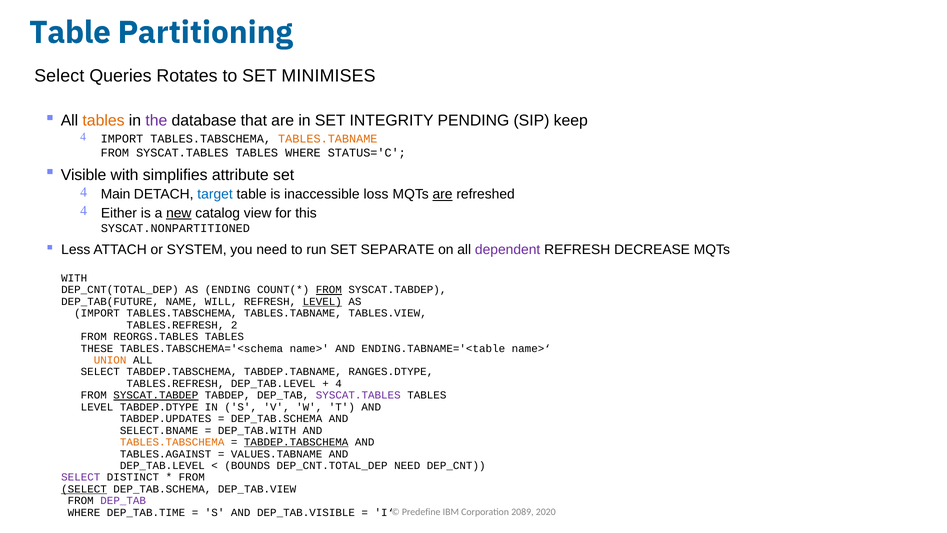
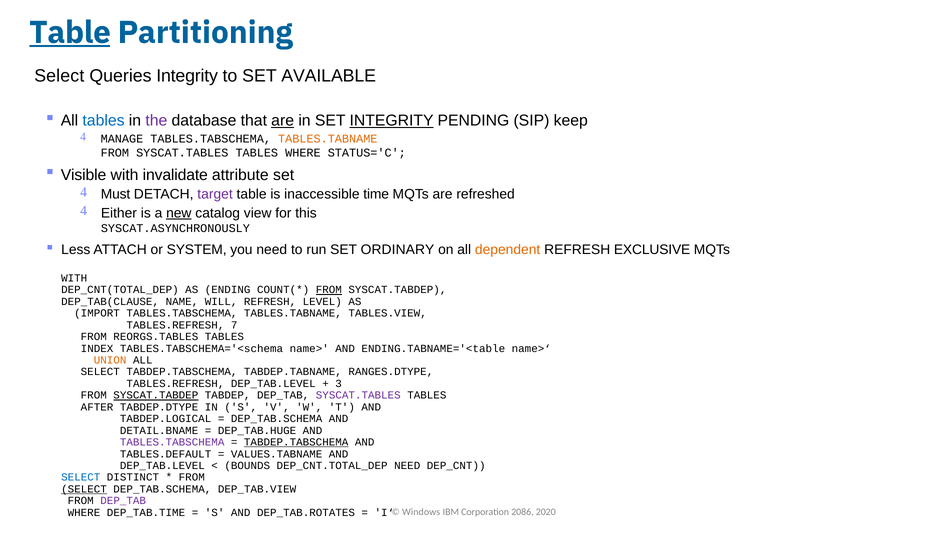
Table at (70, 32) underline: none -> present
Queries Rotates: Rotates -> Integrity
MINIMISES: MINIMISES -> AVAILABLE
tables at (104, 120) colour: orange -> blue
are at (283, 120) underline: none -> present
INTEGRITY at (392, 120) underline: none -> present
IMPORT at (122, 139): IMPORT -> MANAGE
simplifies: simplifies -> invalidate
Main: Main -> Must
target colour: blue -> purple
loss: loss -> time
are at (443, 194) underline: present -> none
SYSCAT.NONPARTITIONED: SYSCAT.NONPARTITIONED -> SYSCAT.ASYNCHRONOUSLY
SEPARATE: SEPARATE -> ORDINARY
dependent colour: purple -> orange
DECREASE: DECREASE -> EXCLUSIVE
DEP_TAB(FUTURE: DEP_TAB(FUTURE -> DEP_TAB(CLAUSE
LEVEL at (322, 301) underline: present -> none
2: 2 -> 7
THESE: THESE -> INDEX
4: 4 -> 3
LEVEL at (97, 407): LEVEL -> AFTER
TABDEP.UPDATES: TABDEP.UPDATES -> TABDEP.LOGICAL
SELECT.BNAME: SELECT.BNAME -> DETAIL.BNAME
DEP_TAB.WITH: DEP_TAB.WITH -> DEP_TAB.HUGE
TABLES.TABSCHEMA at (172, 442) colour: orange -> purple
TABLES.AGAINST: TABLES.AGAINST -> TABLES.DEFAULT
SELECT at (81, 477) colour: purple -> blue
DEP_TAB.VISIBLE: DEP_TAB.VISIBLE -> DEP_TAB.ROTATES
Predefine: Predefine -> Windows
2089: 2089 -> 2086
